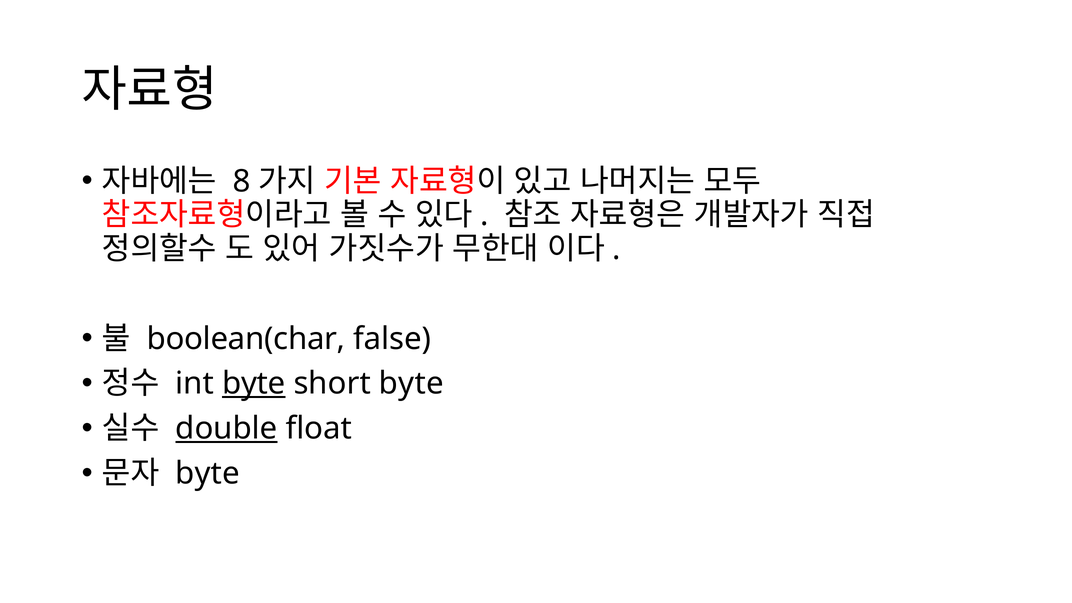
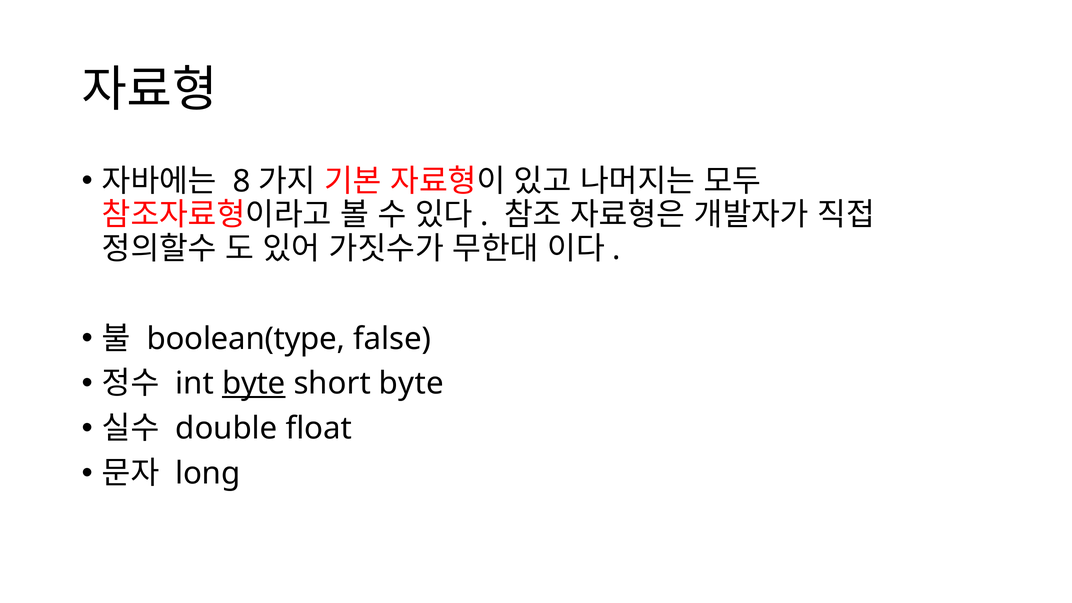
boolean(char: boolean(char -> boolean(type
double underline: present -> none
byte at (208, 474): byte -> long
